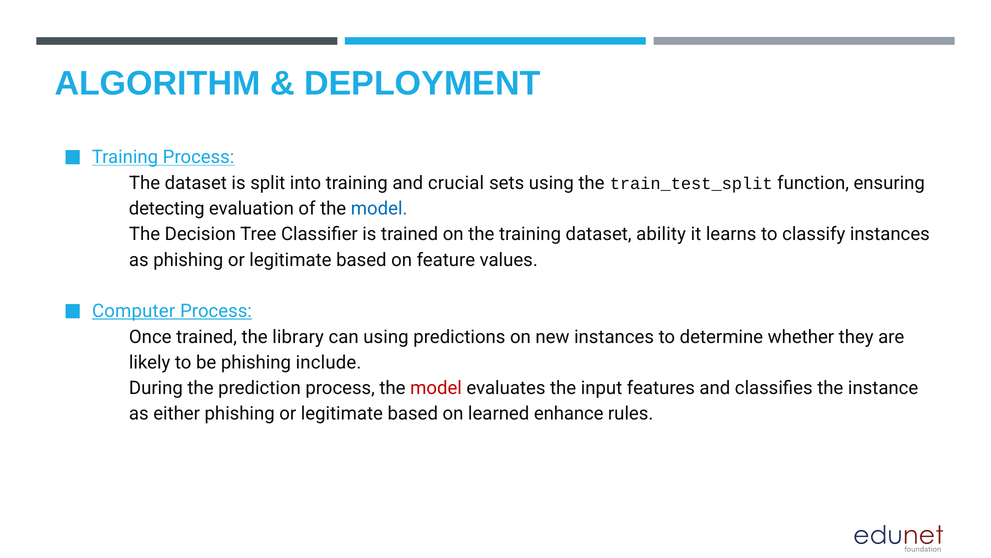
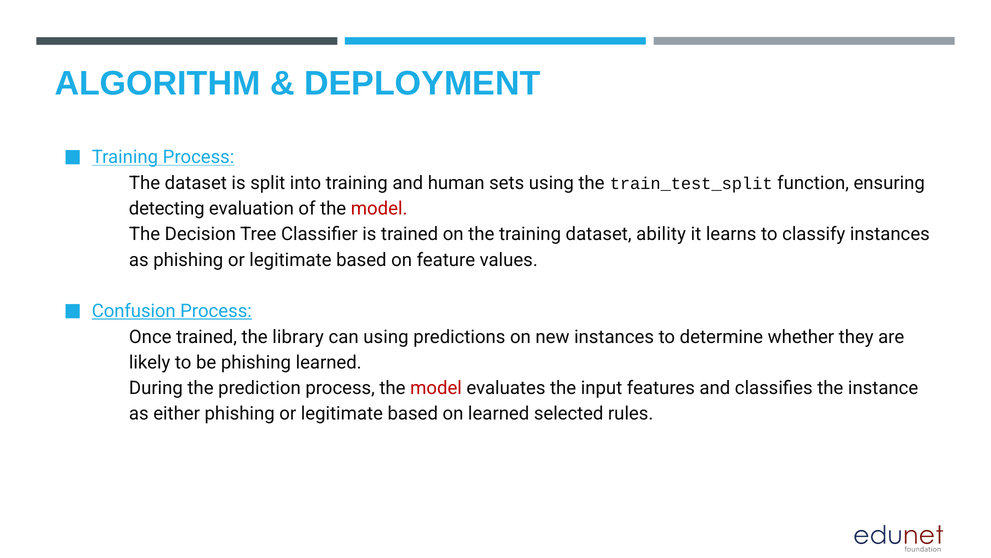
crucial: crucial -> human
model at (379, 208) colour: blue -> red
Computer: Computer -> Confusion
phishing include: include -> learned
enhance: enhance -> selected
